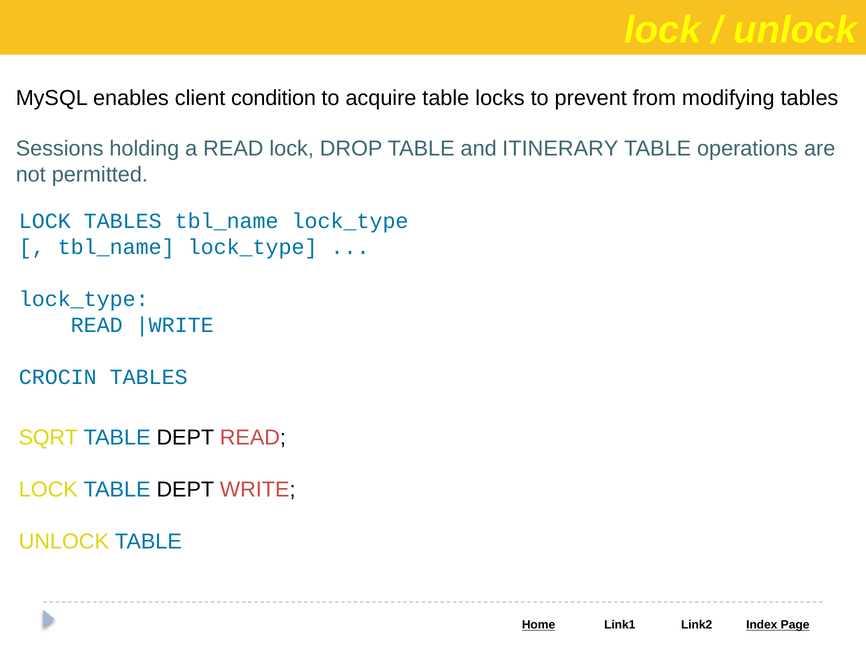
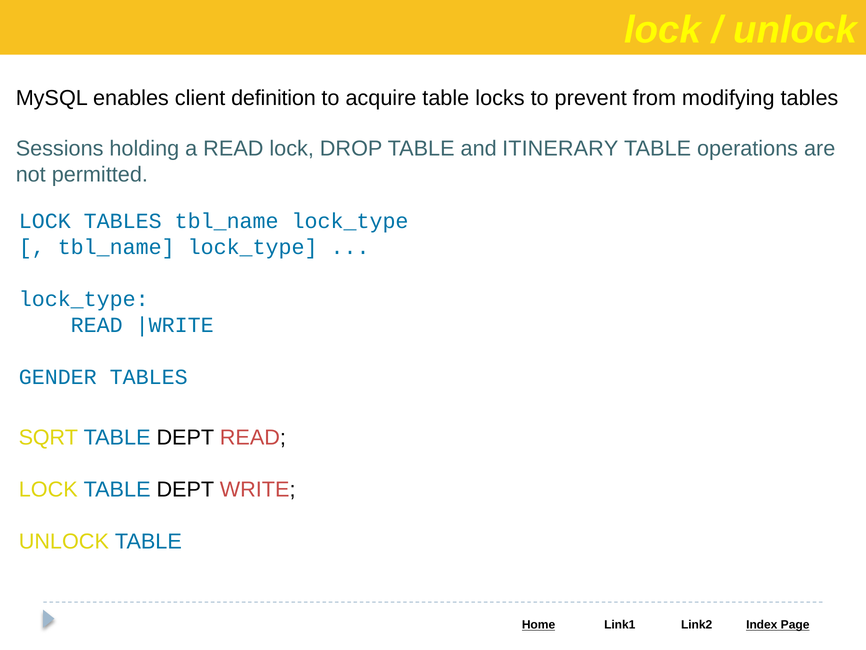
condition: condition -> definition
CROCIN: CROCIN -> GENDER
